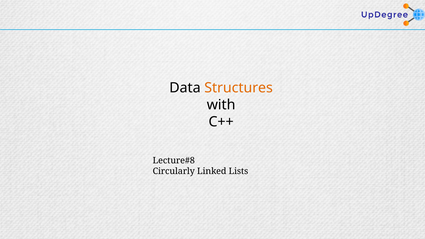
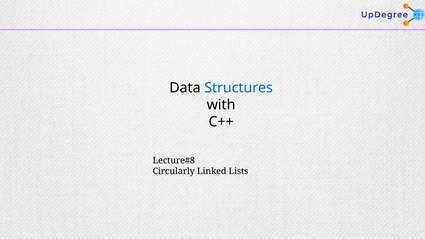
Structures colour: orange -> blue
